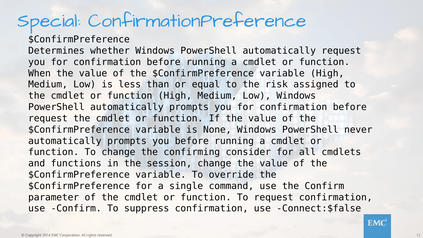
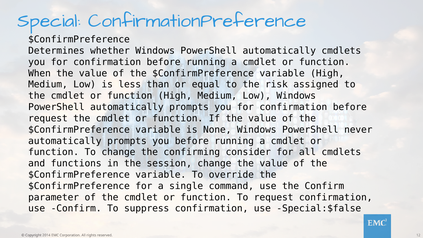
automatically request: request -> cmdlets
Connect:$false: Connect:$false -> Special:$false
